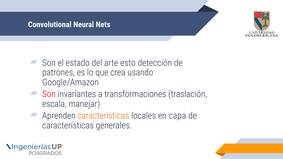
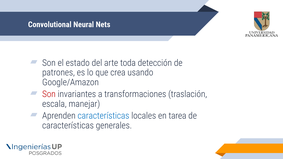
esto: esto -> toda
características at (103, 116) colour: orange -> blue
capa: capa -> tarea
